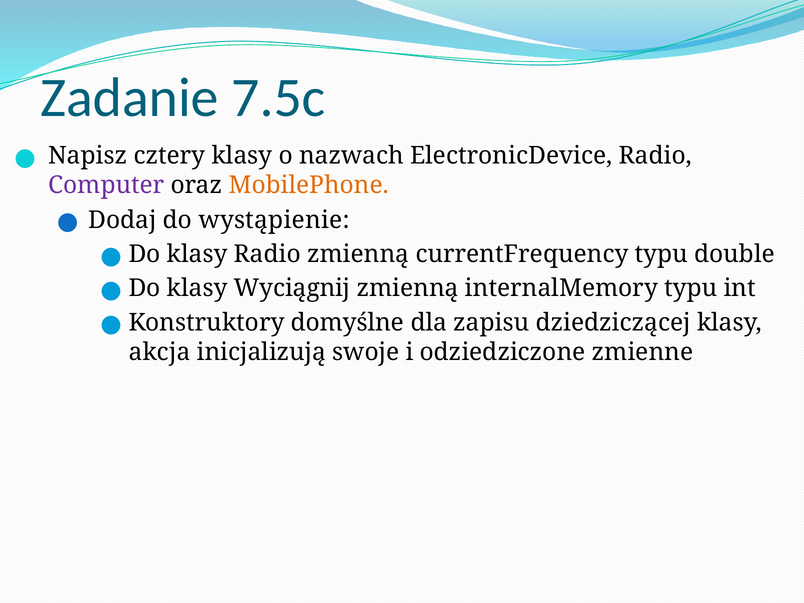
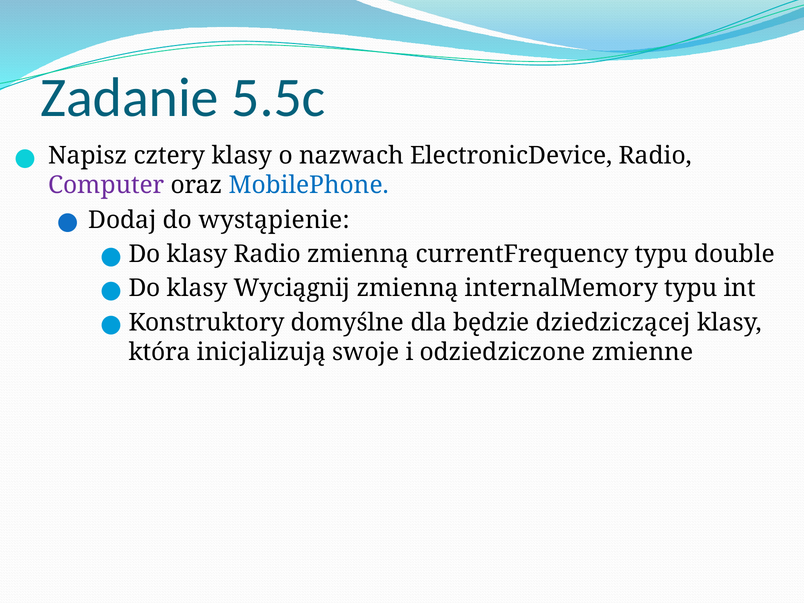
7.5c: 7.5c -> 5.5c
MobilePhone colour: orange -> blue
zapisu: zapisu -> będzie
akcja: akcja -> która
